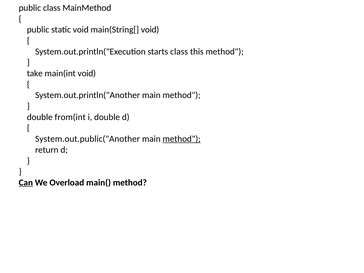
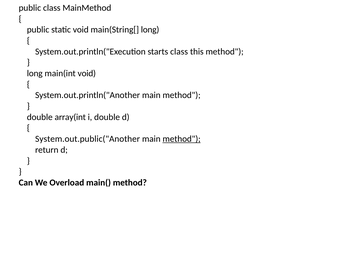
main(String[ void: void -> long
take at (35, 73): take -> long
from(int: from(int -> array(int
Can underline: present -> none
